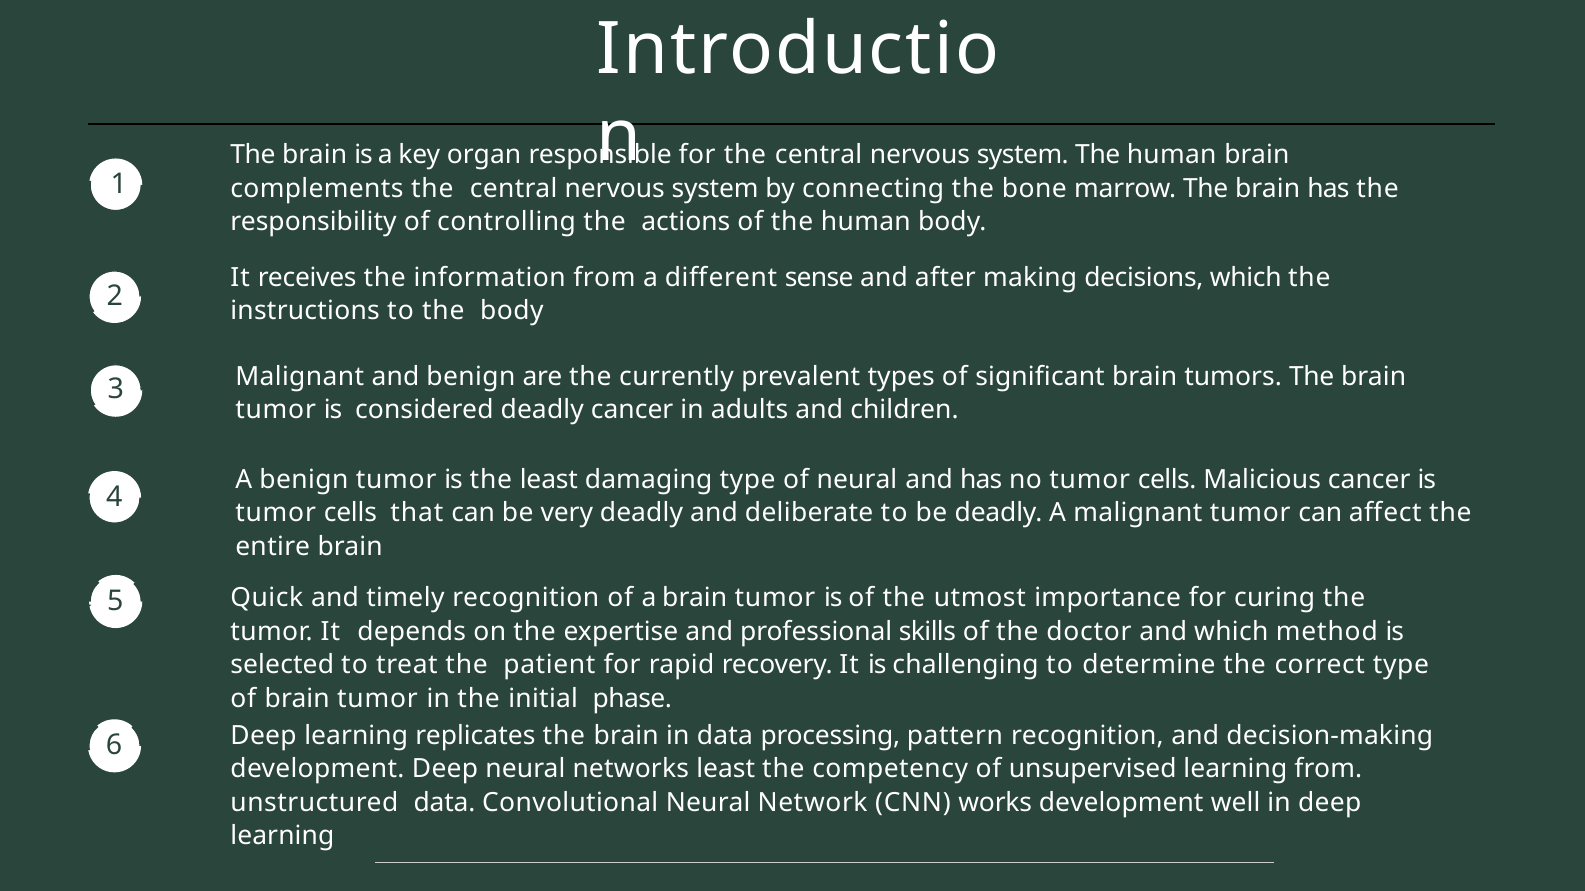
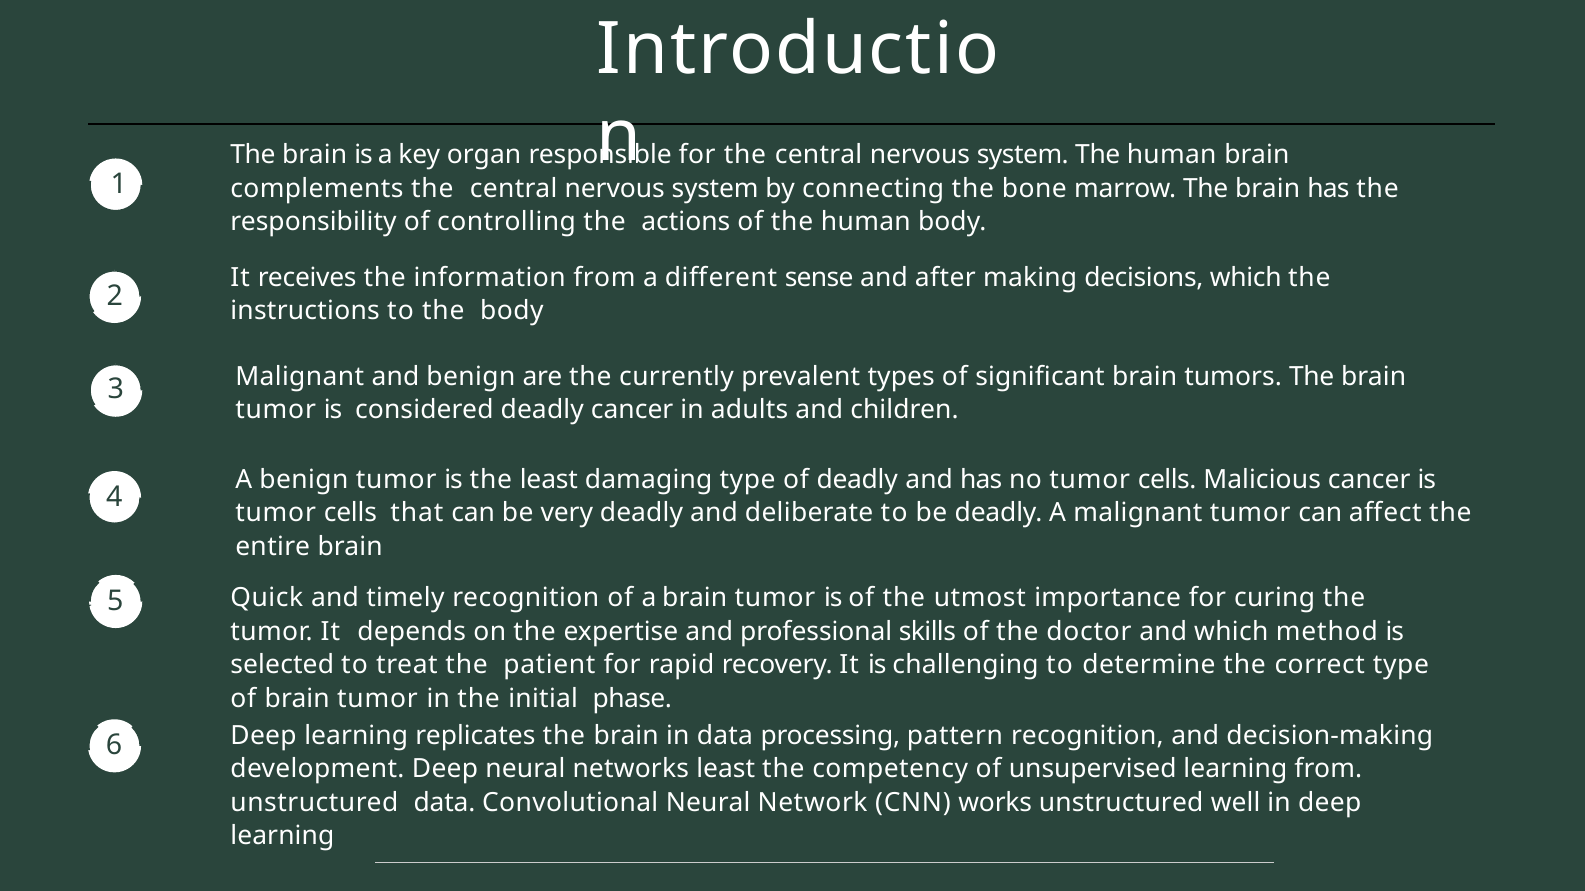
of neural: neural -> deadly
works development: development -> unstructured
